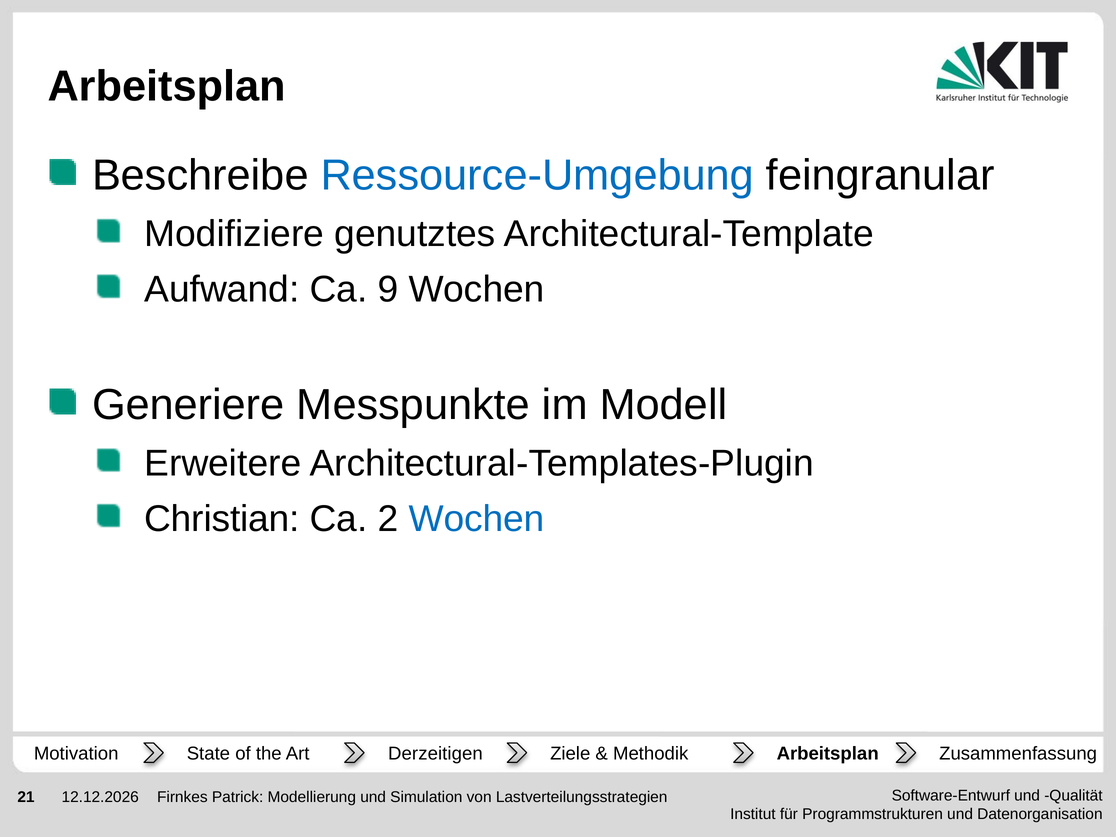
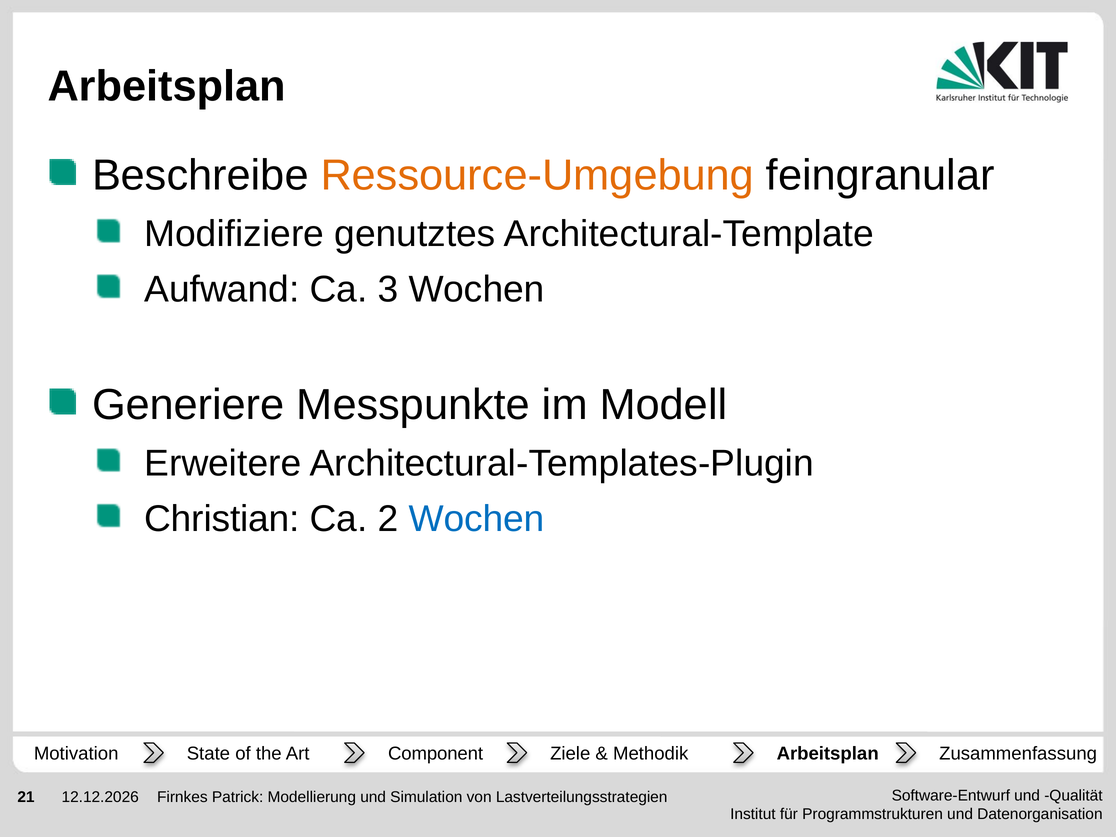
Ressource-Umgebung colour: blue -> orange
9: 9 -> 3
Derzeitigen: Derzeitigen -> Component
